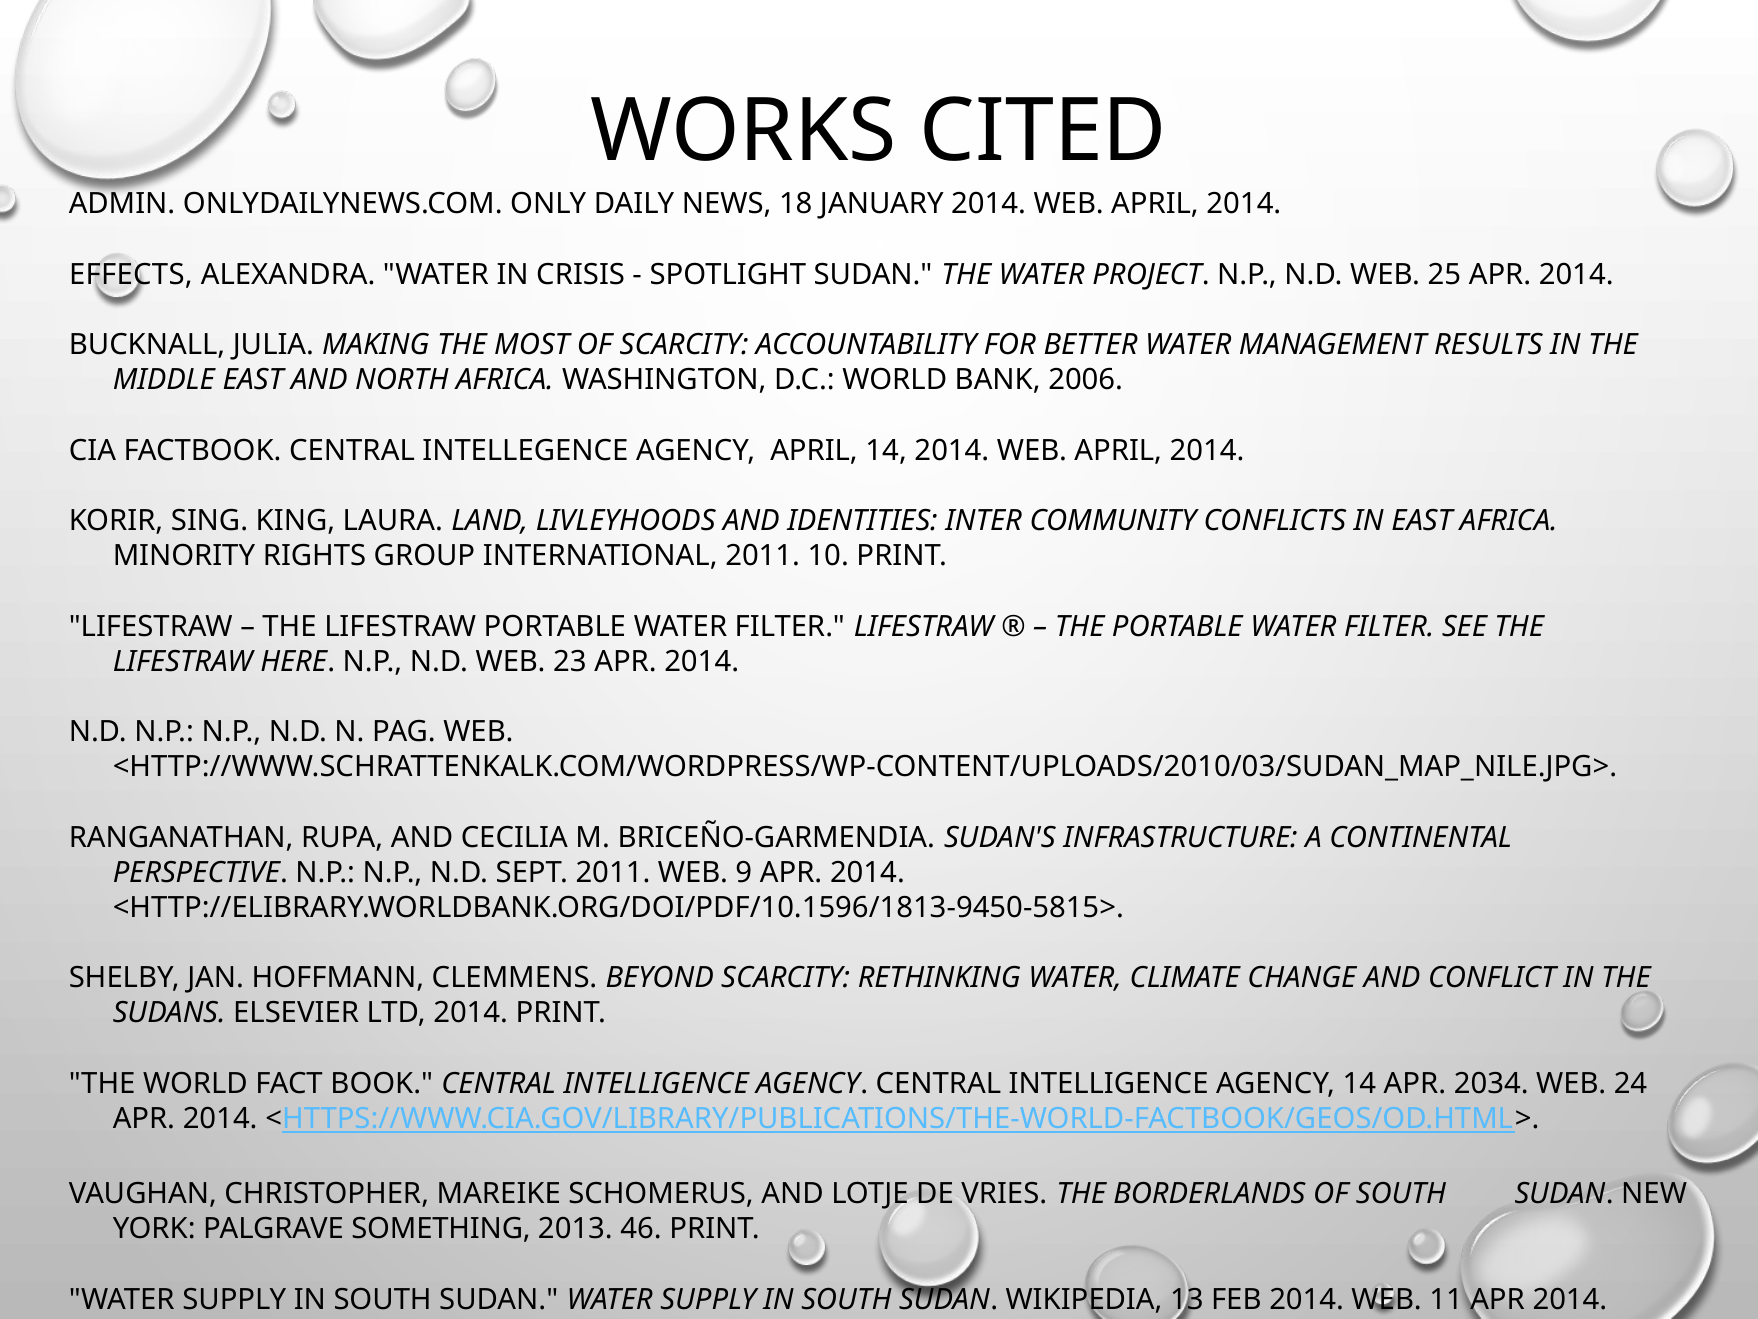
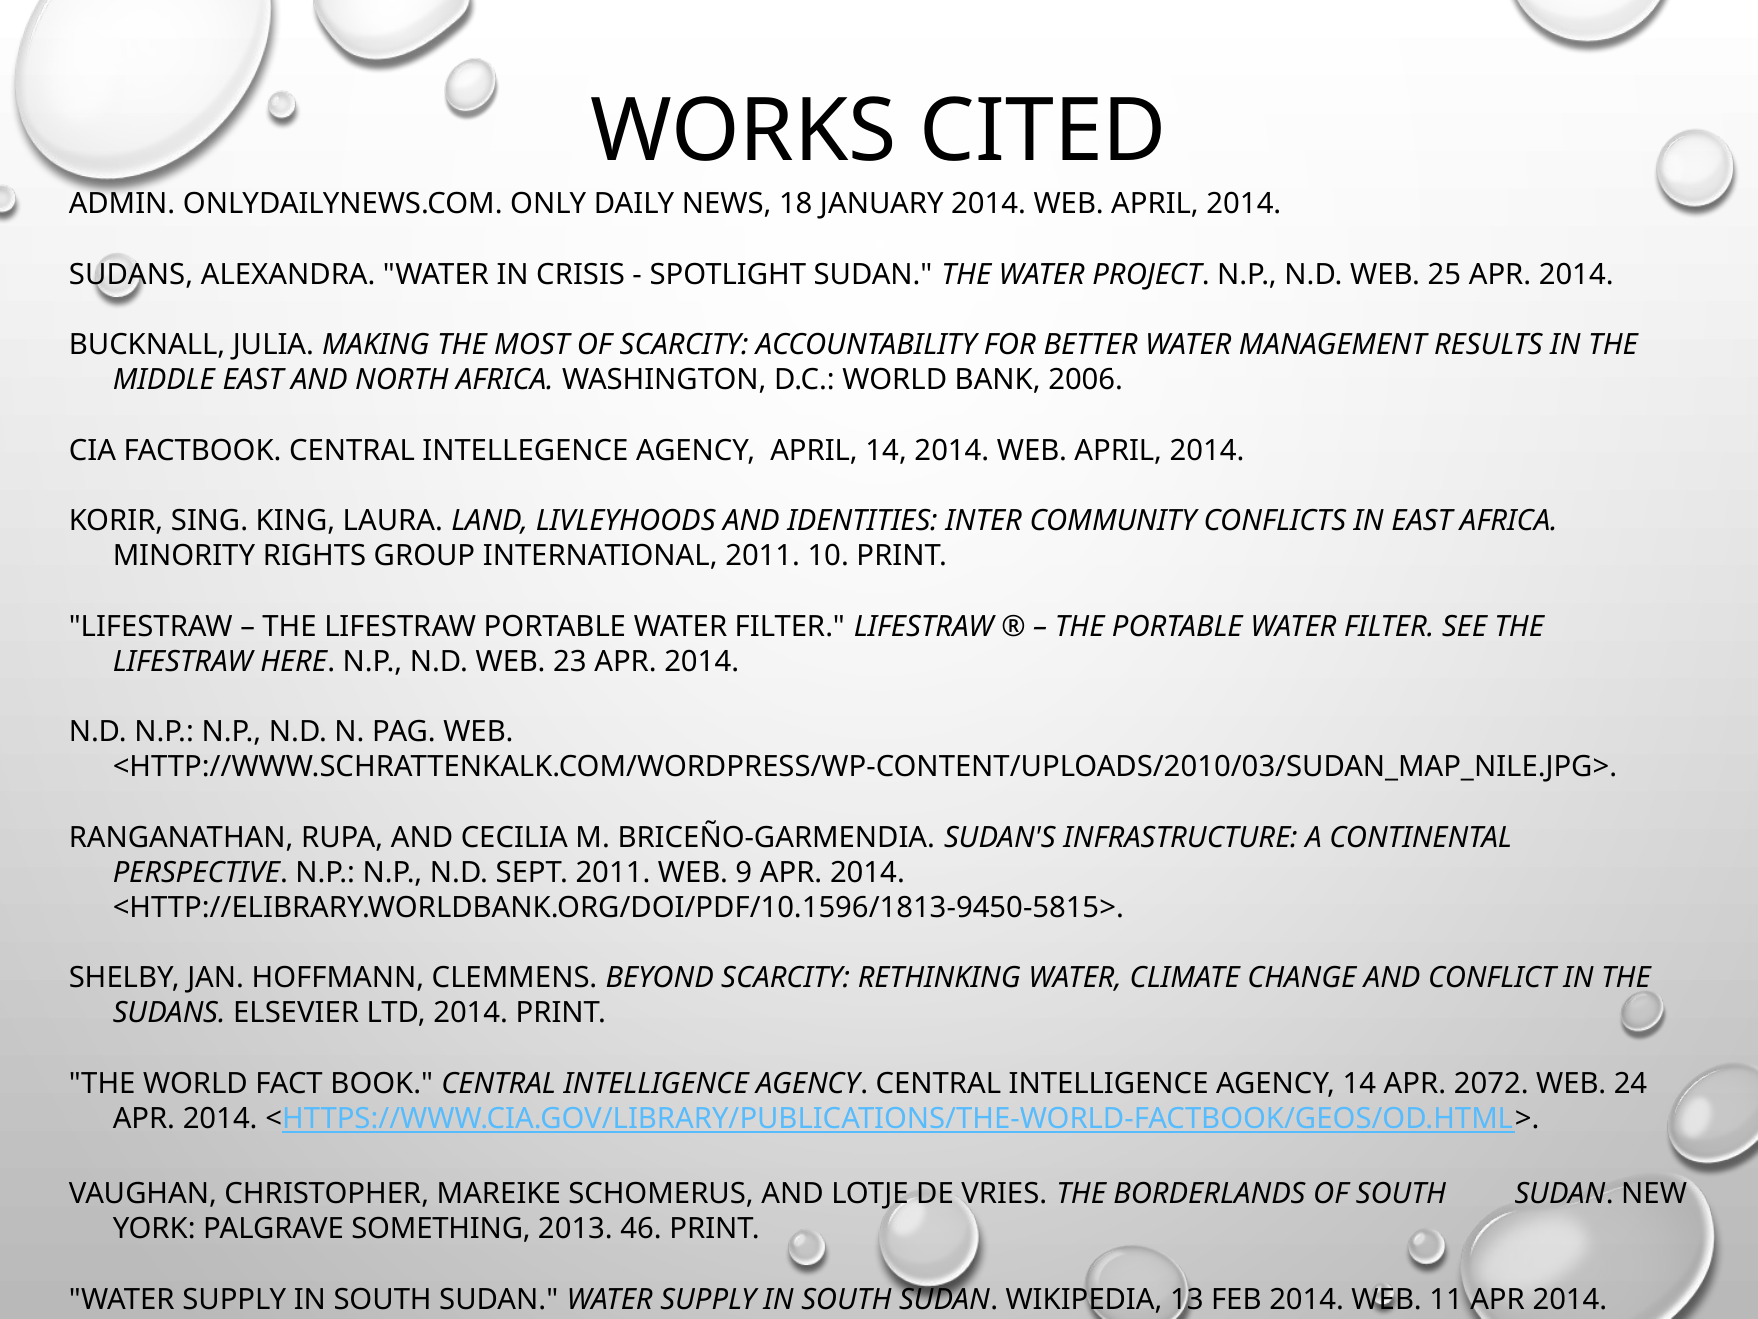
EFFECTS at (131, 275): EFFECTS -> SUDANS
2034: 2034 -> 2072
